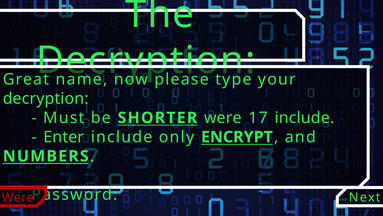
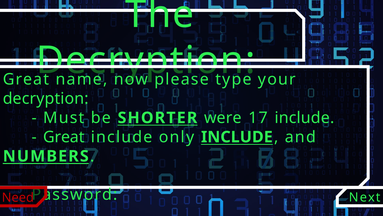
Enter at (64, 137): Enter -> Great
only ENCRYPT: ENCRYPT -> INCLUDE
Were at (18, 197): Were -> Need
